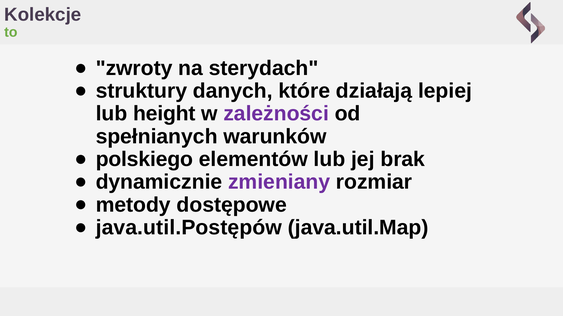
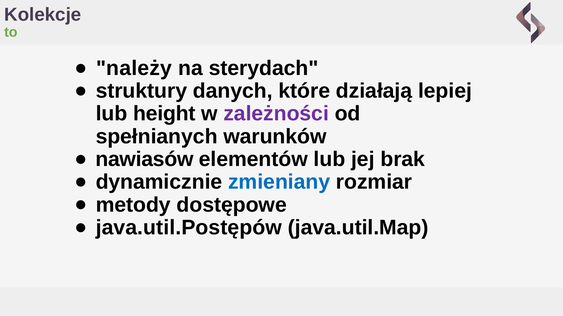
zwroty: zwroty -> należy
polskiego: polskiego -> nawiasów
zmieniany colour: purple -> blue
